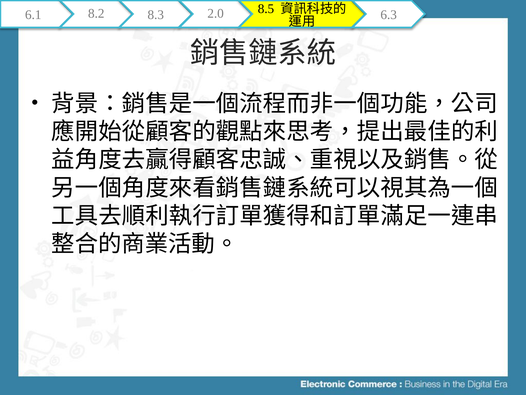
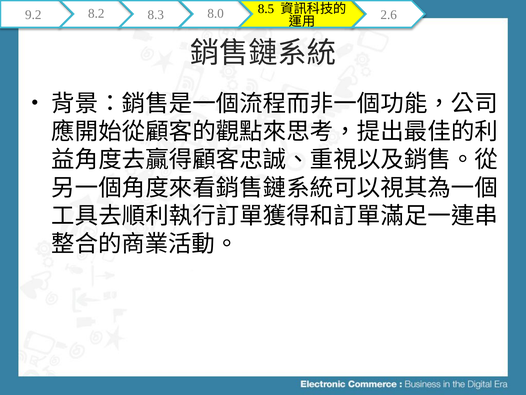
6.1: 6.1 -> 9.2
2.0: 2.0 -> 8.0
6.3: 6.3 -> 2.6
